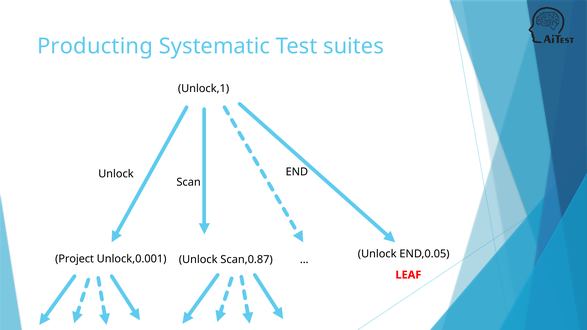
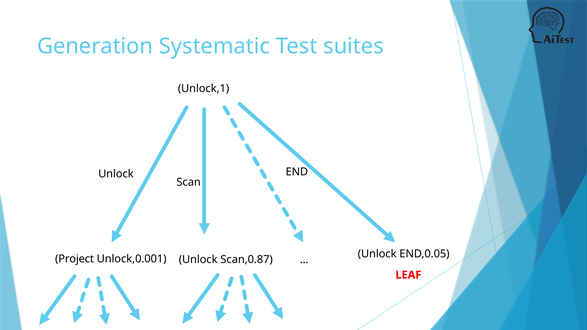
Producting: Producting -> Generation
